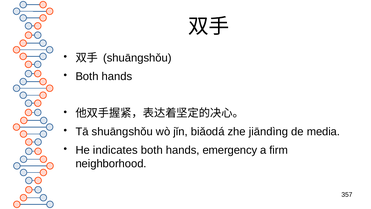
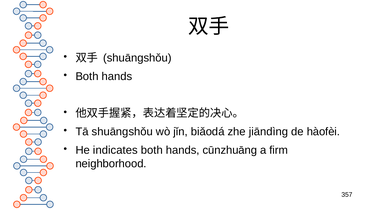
media: media -> hàofèi
emergency: emergency -> cūnzhuāng
